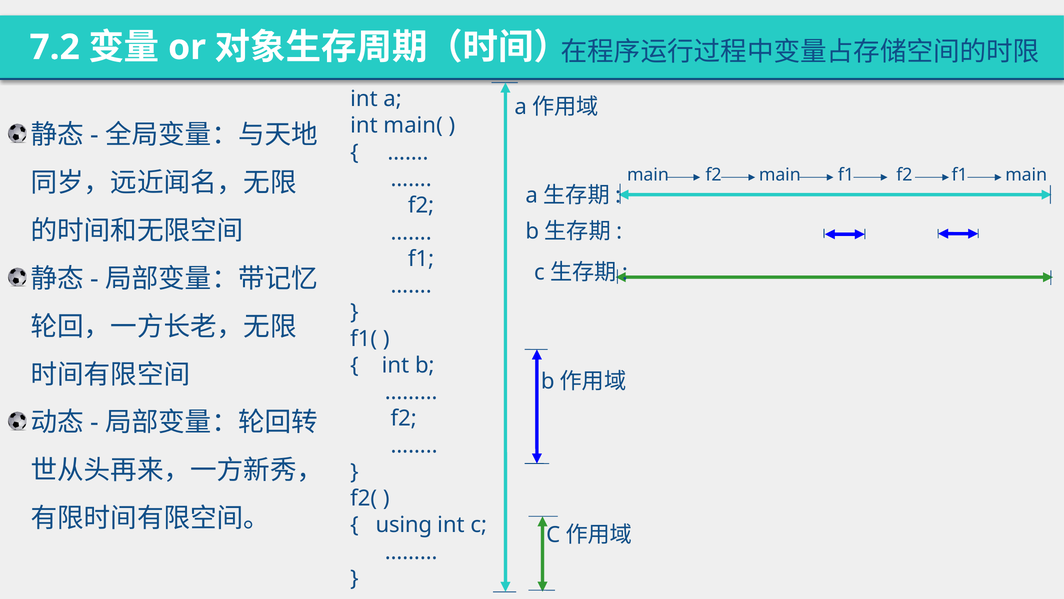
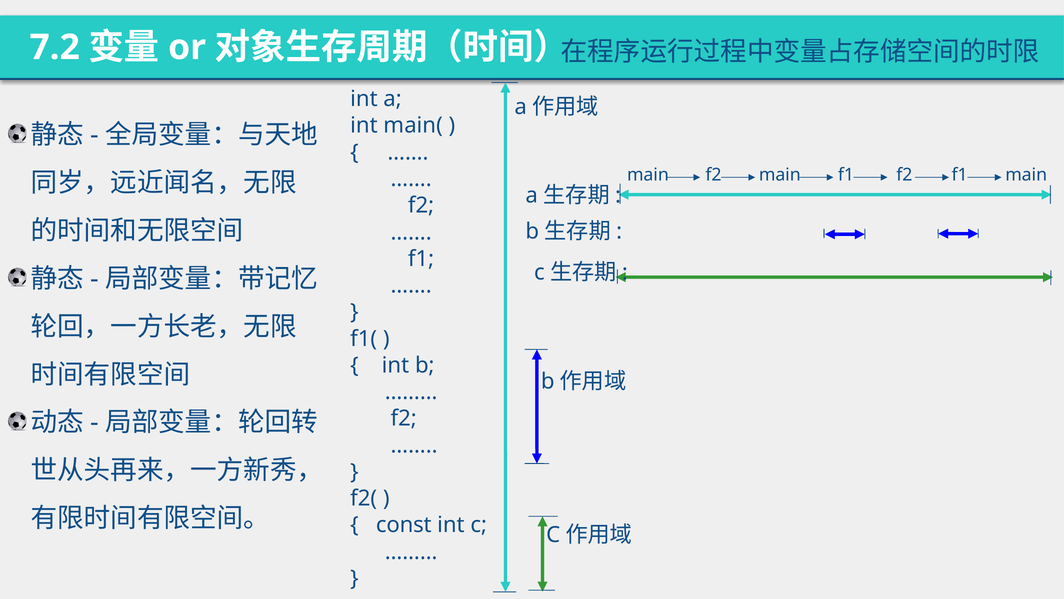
using: using -> const
